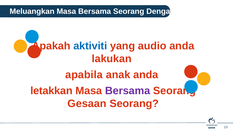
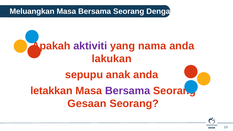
aktiviti colour: blue -> purple
audio: audio -> nama
apabila: apabila -> sepupu
